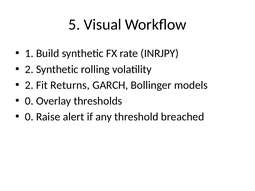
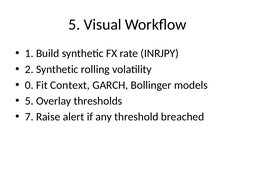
2 at (29, 85): 2 -> 0
Returns: Returns -> Context
0 at (29, 101): 0 -> 5
0 at (29, 117): 0 -> 7
